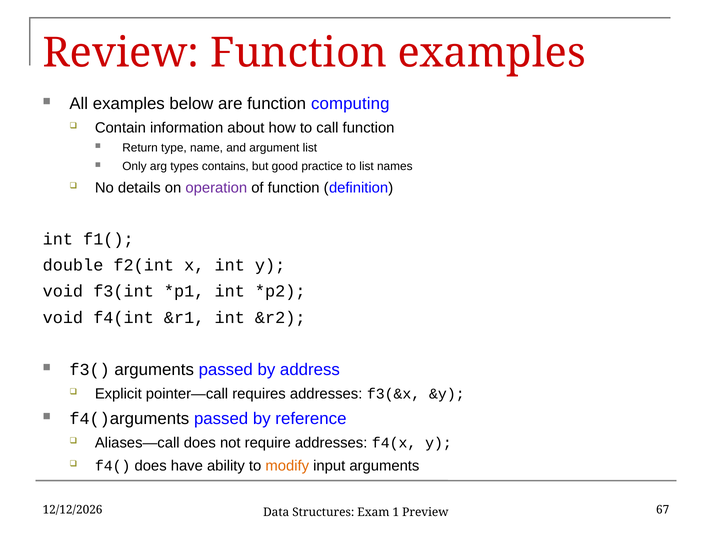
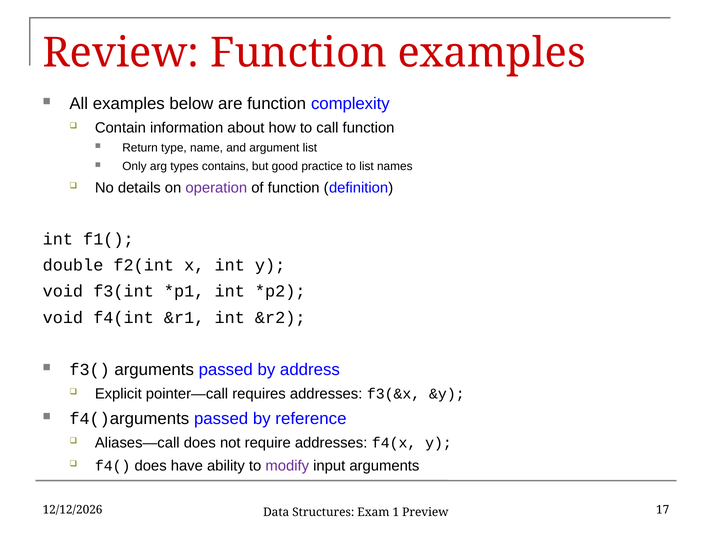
computing: computing -> complexity
modify colour: orange -> purple
67: 67 -> 17
